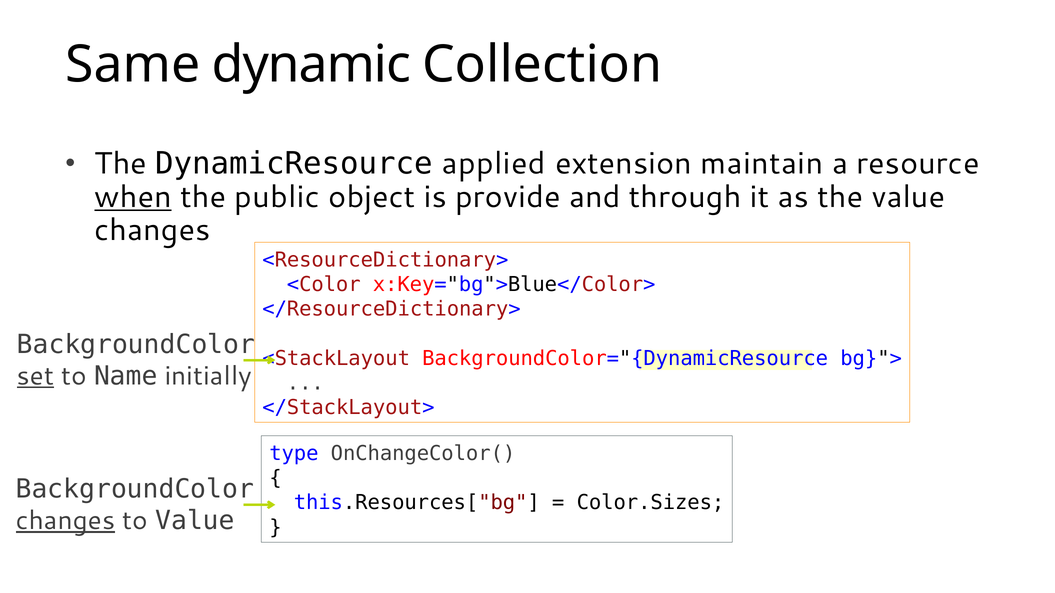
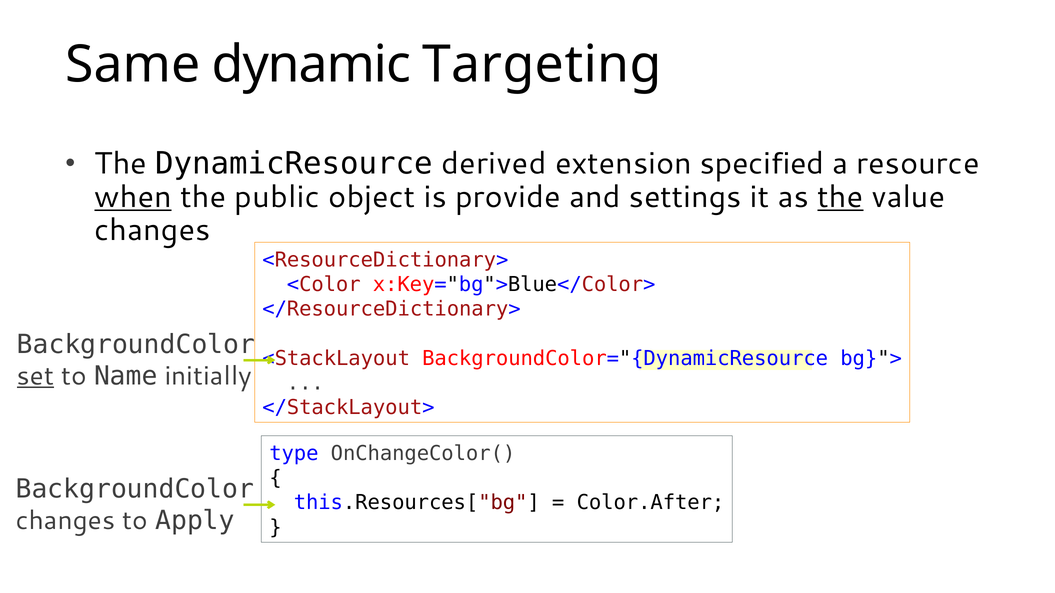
Collection: Collection -> Targeting
applied: applied -> derived
maintain: maintain -> specified
through: through -> settings
the at (840, 197) underline: none -> present
Color.Sizes: Color.Sizes -> Color.After
changes at (66, 521) underline: present -> none
to Value: Value -> Apply
